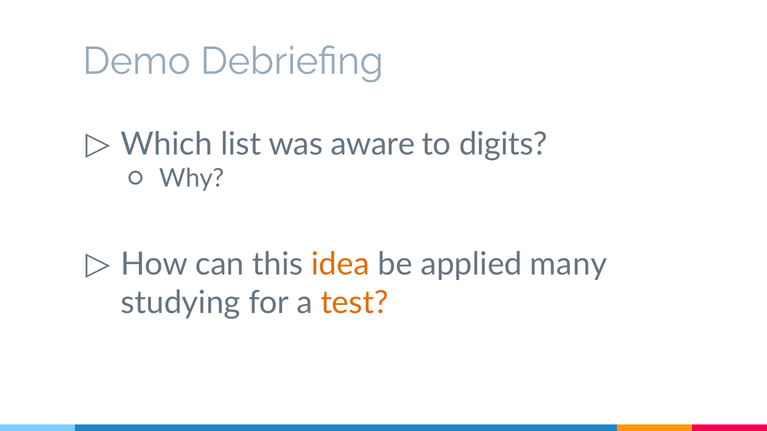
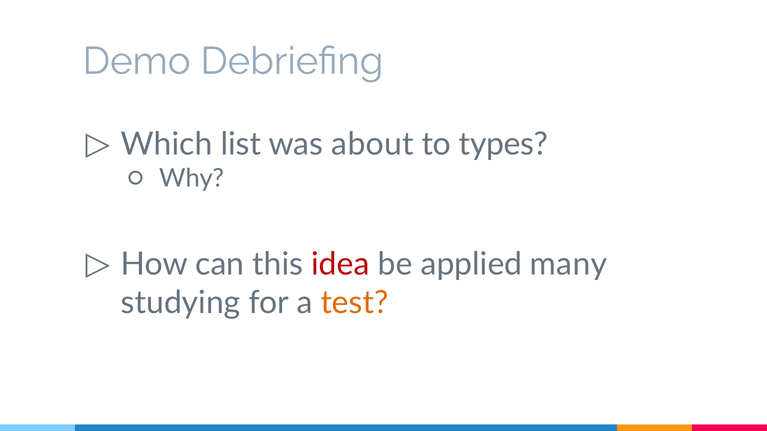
aware: aware -> about
digits: digits -> types
idea colour: orange -> red
